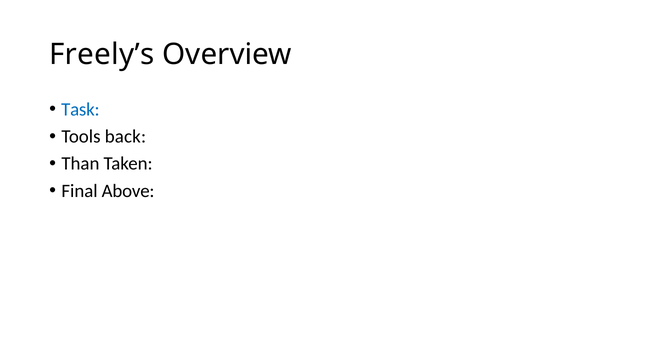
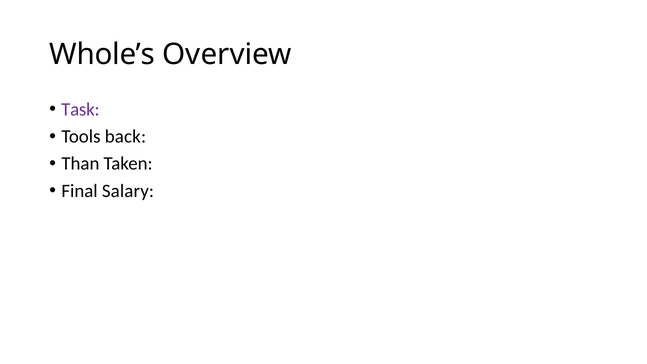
Freely’s: Freely’s -> Whole’s
Task colour: blue -> purple
Above: Above -> Salary
